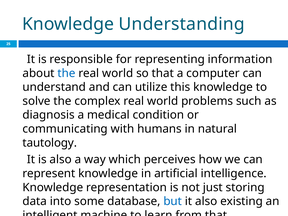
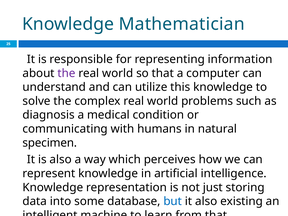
Understanding: Understanding -> Mathematician
the at (67, 73) colour: blue -> purple
tautology: tautology -> specimen
